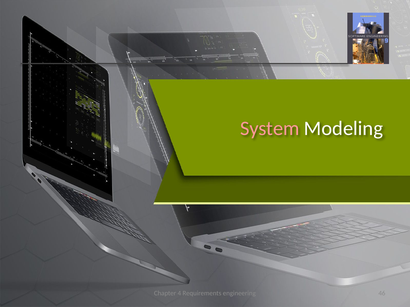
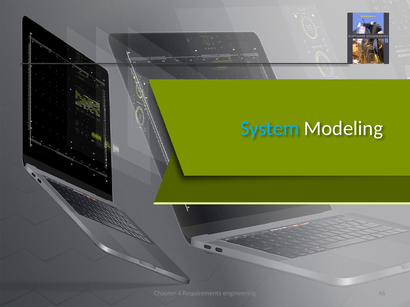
System colour: pink -> light blue
